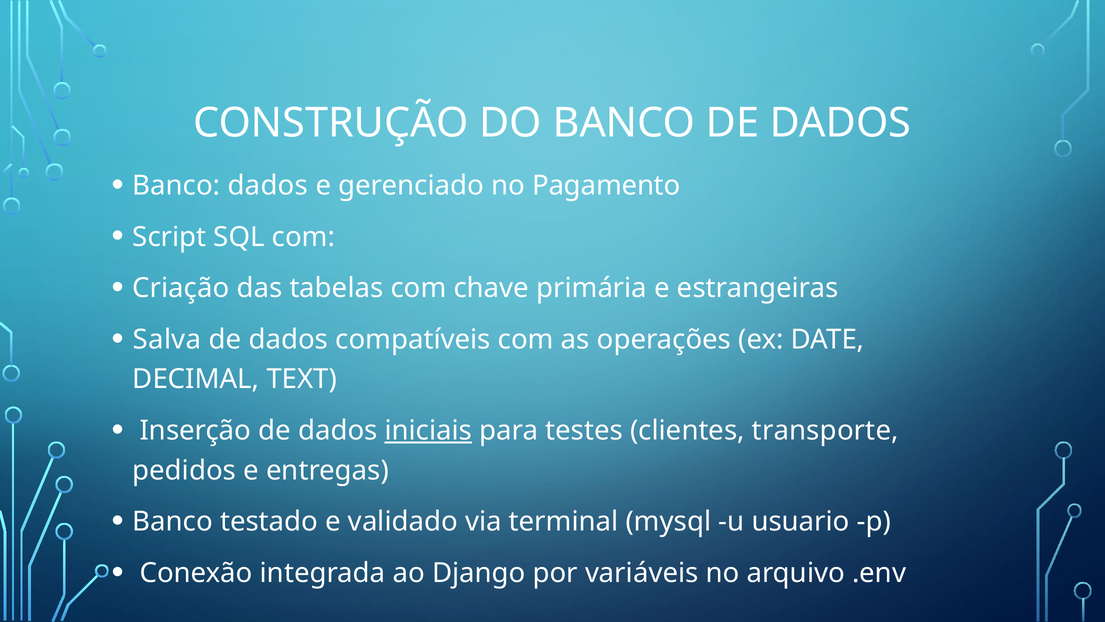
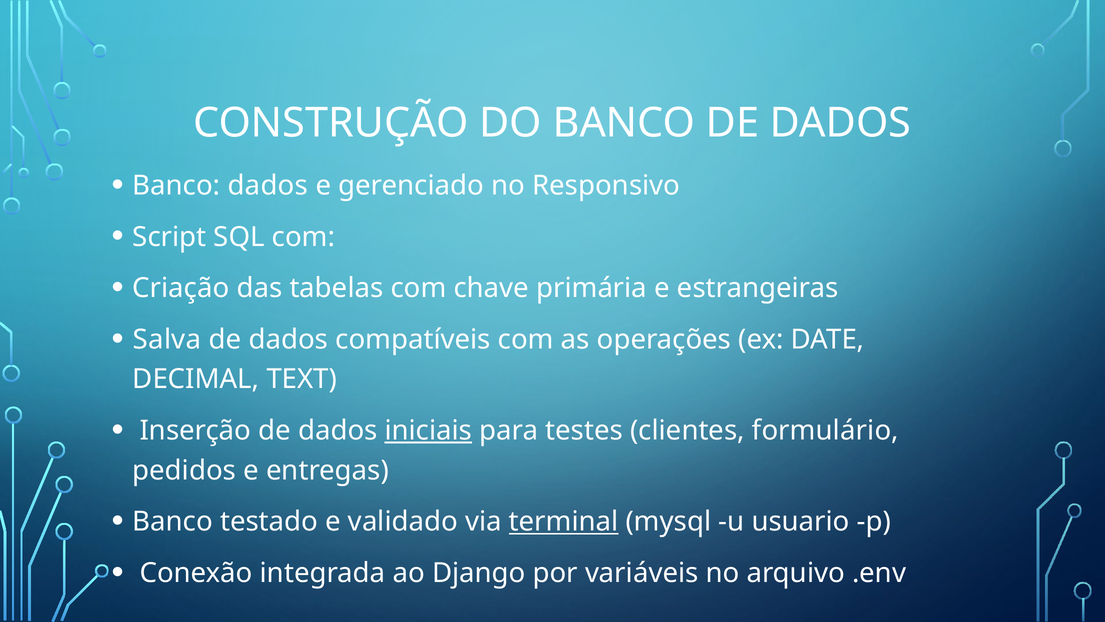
Pagamento: Pagamento -> Responsivo
transporte: transporte -> formulário
terminal underline: none -> present
